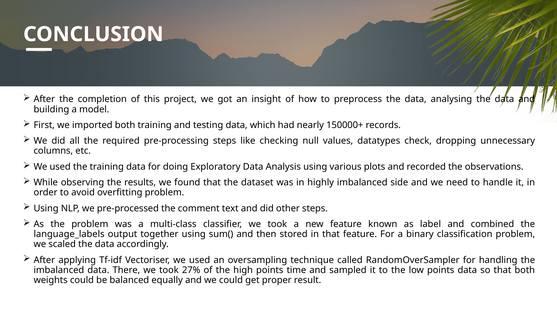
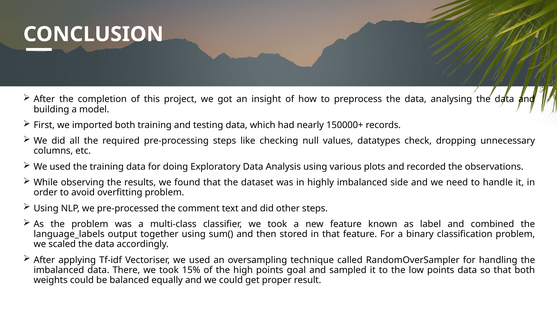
27%: 27% -> 15%
time: time -> goal
